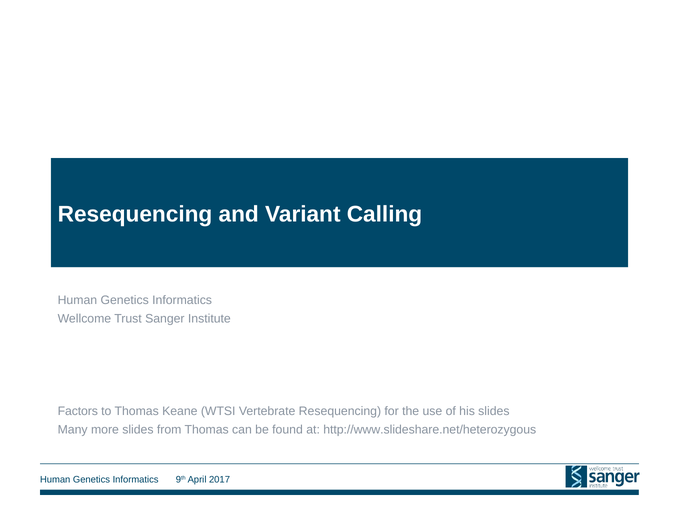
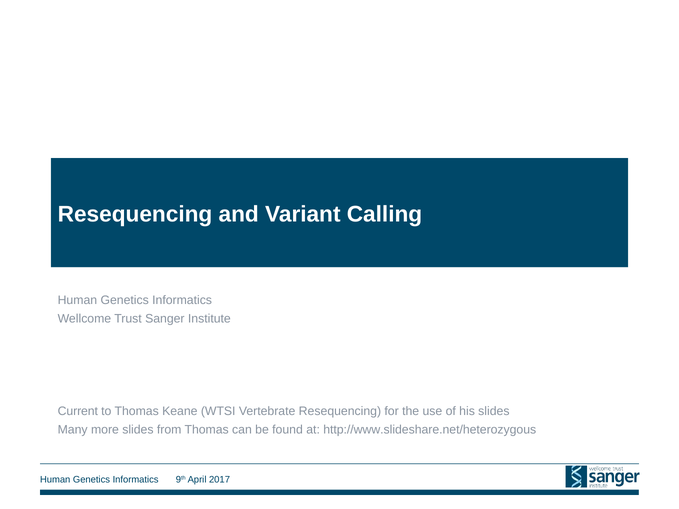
Factors: Factors -> Current
